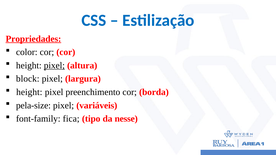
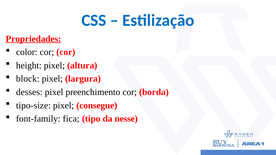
pixel at (54, 66) underline: present -> none
height at (29, 92): height -> desses
pela-size: pela-size -> tipo-size
variáveis: variáveis -> consegue
